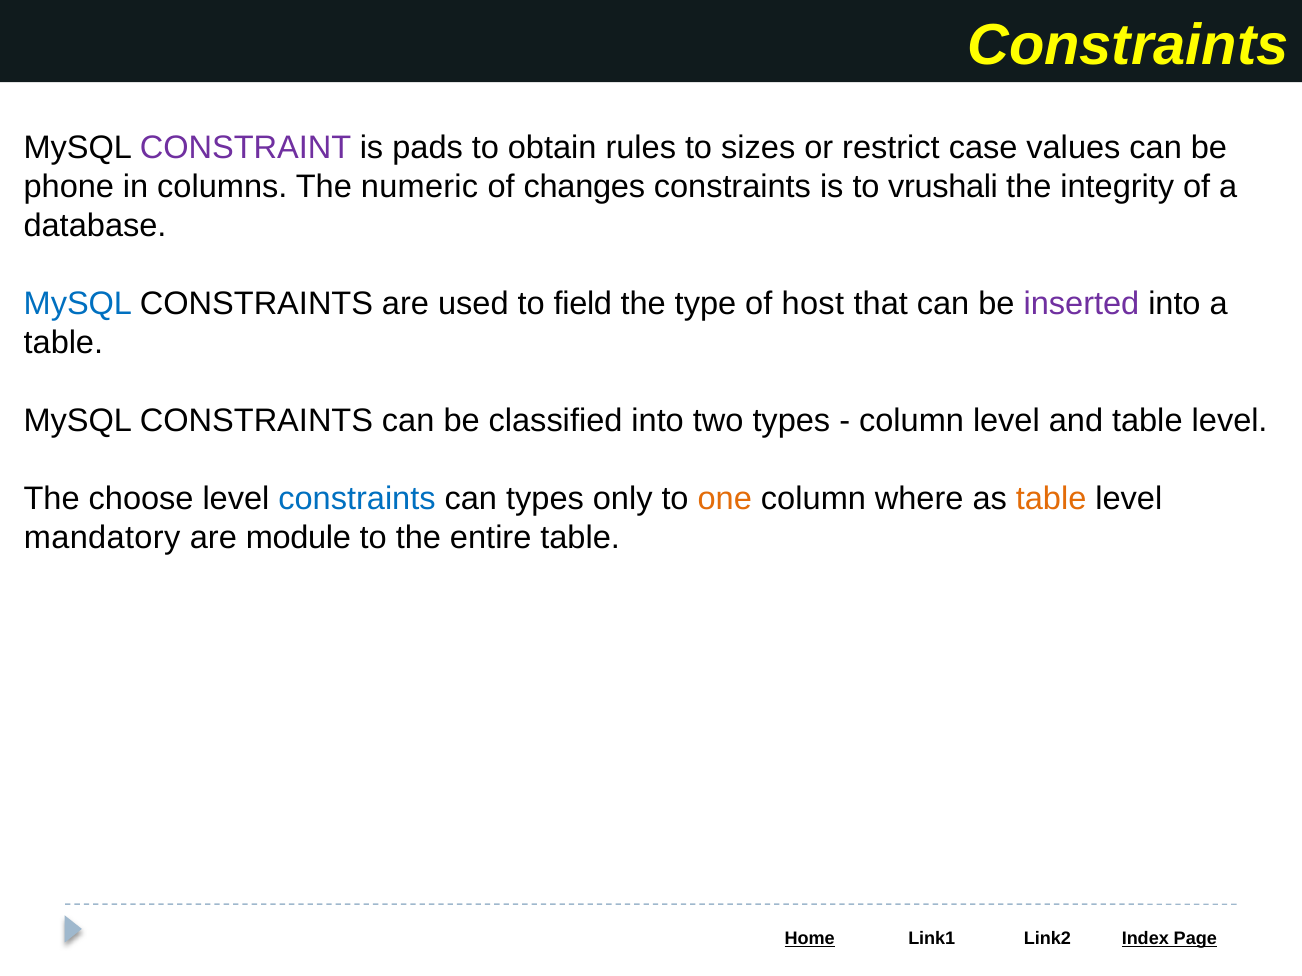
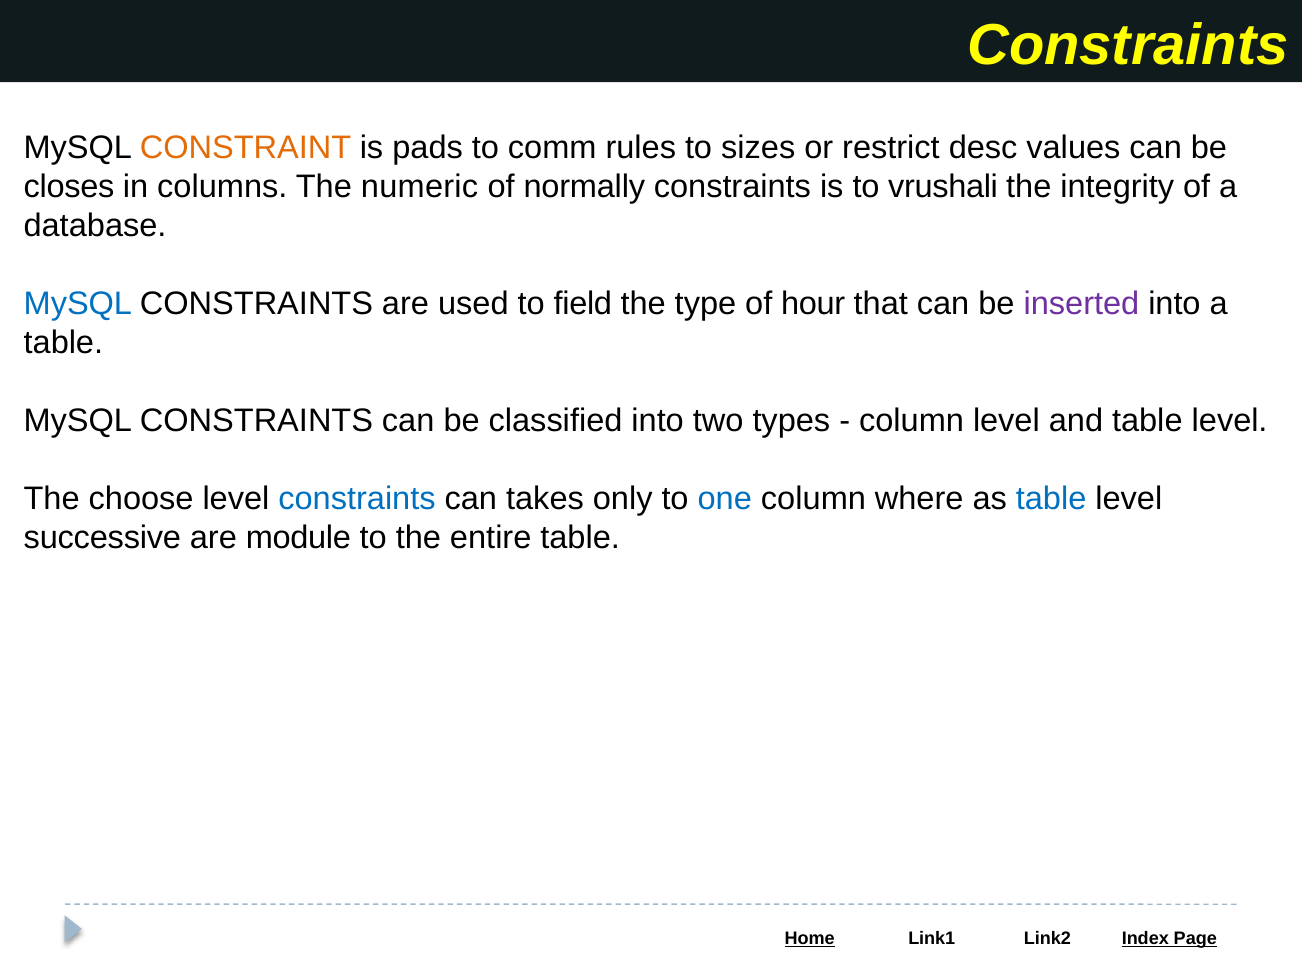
CONSTRAINT colour: purple -> orange
obtain: obtain -> comm
case: case -> desc
phone: phone -> closes
changes: changes -> normally
host: host -> hour
can types: types -> takes
one colour: orange -> blue
table at (1051, 499) colour: orange -> blue
mandatory: mandatory -> successive
